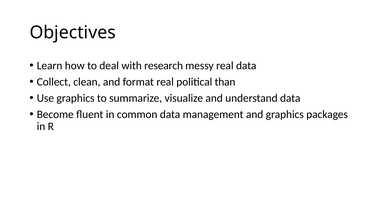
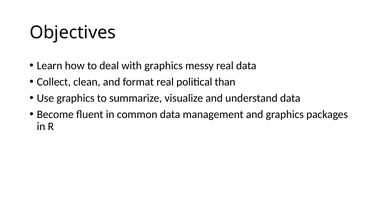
with research: research -> graphics
